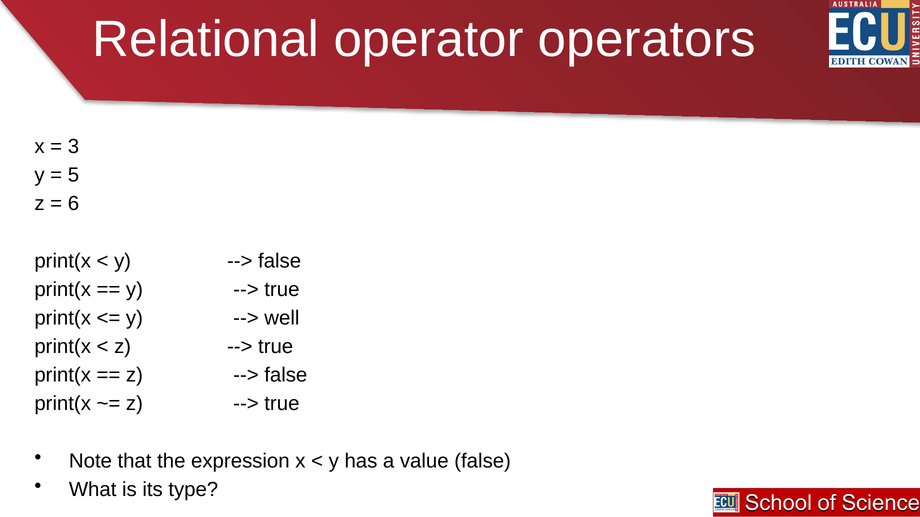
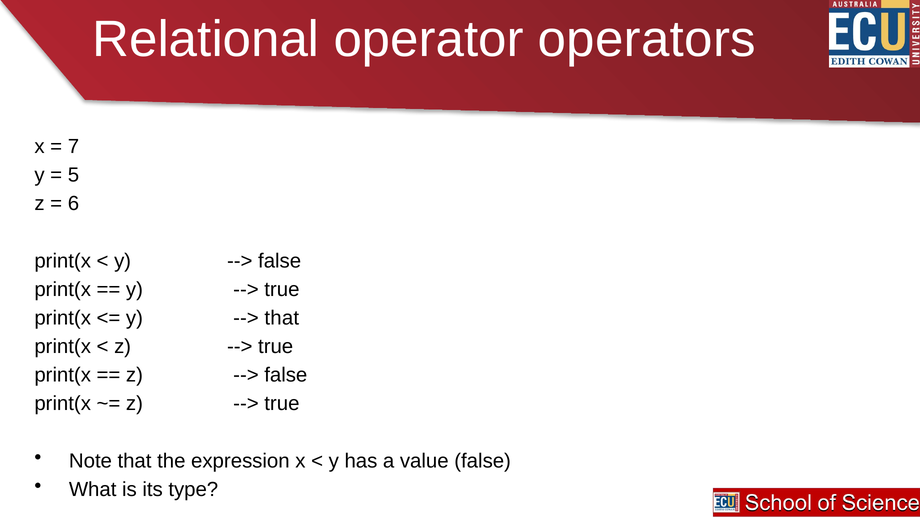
3: 3 -> 7
well at (282, 318): well -> that
